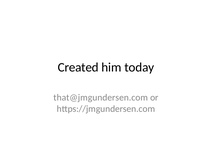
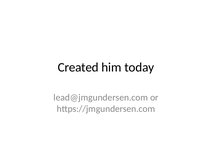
that@jmgundersen.com: that@jmgundersen.com -> lead@jmgundersen.com
